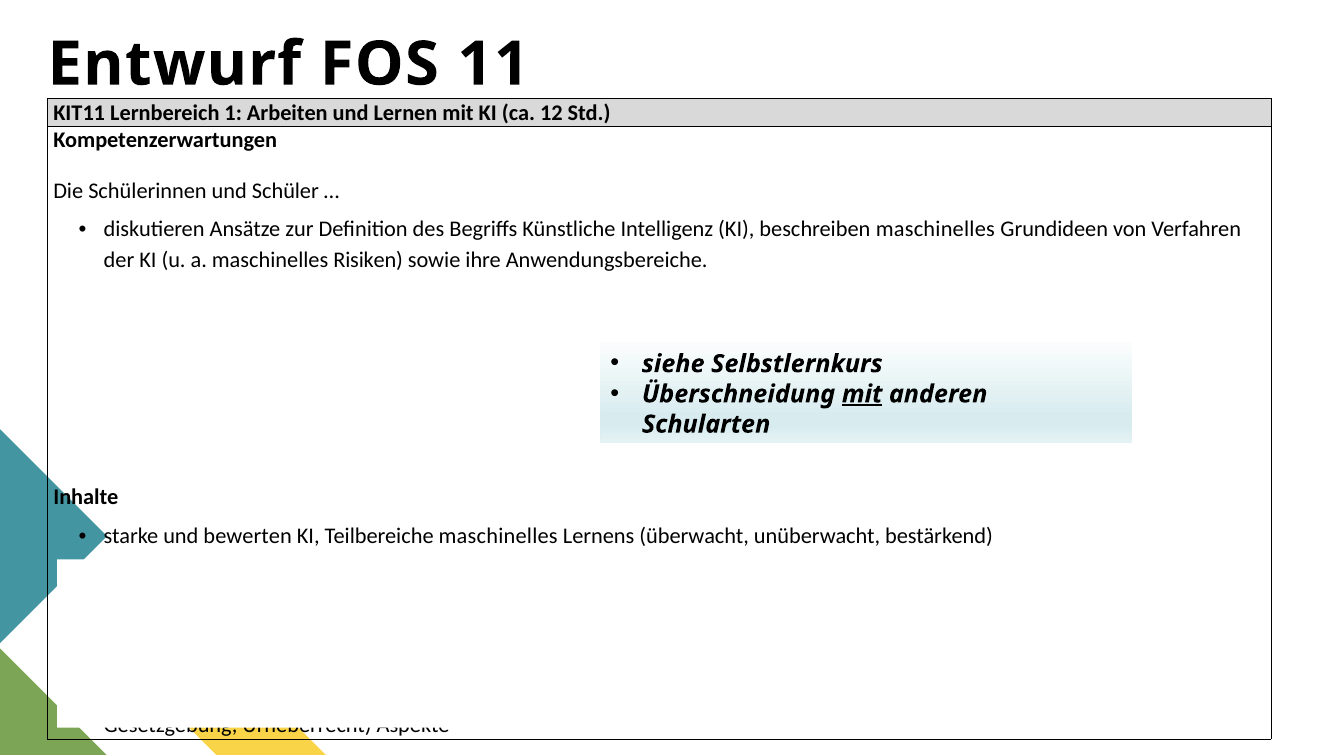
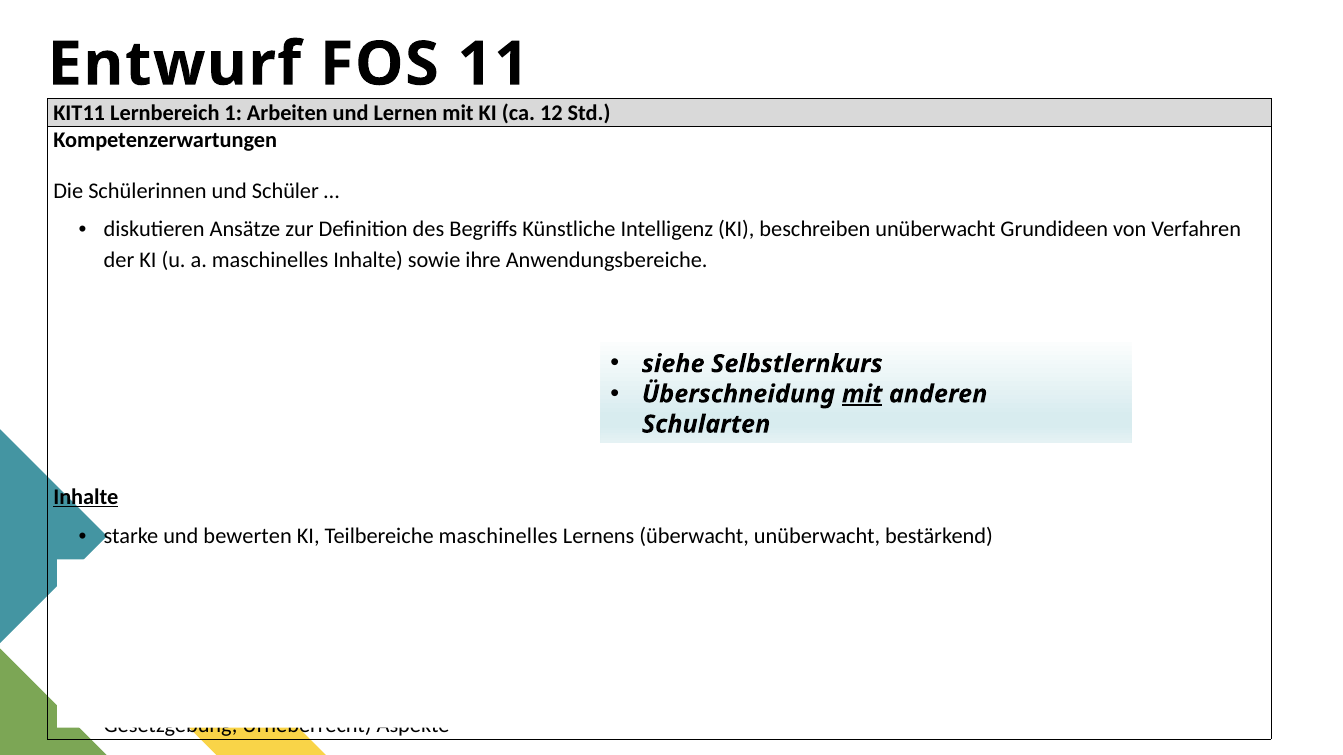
beschreiben maschinelles: maschinelles -> unüberwacht
maschinelles Risiken: Risiken -> Inhalte
Inhalte at (86, 497) underline: none -> present
